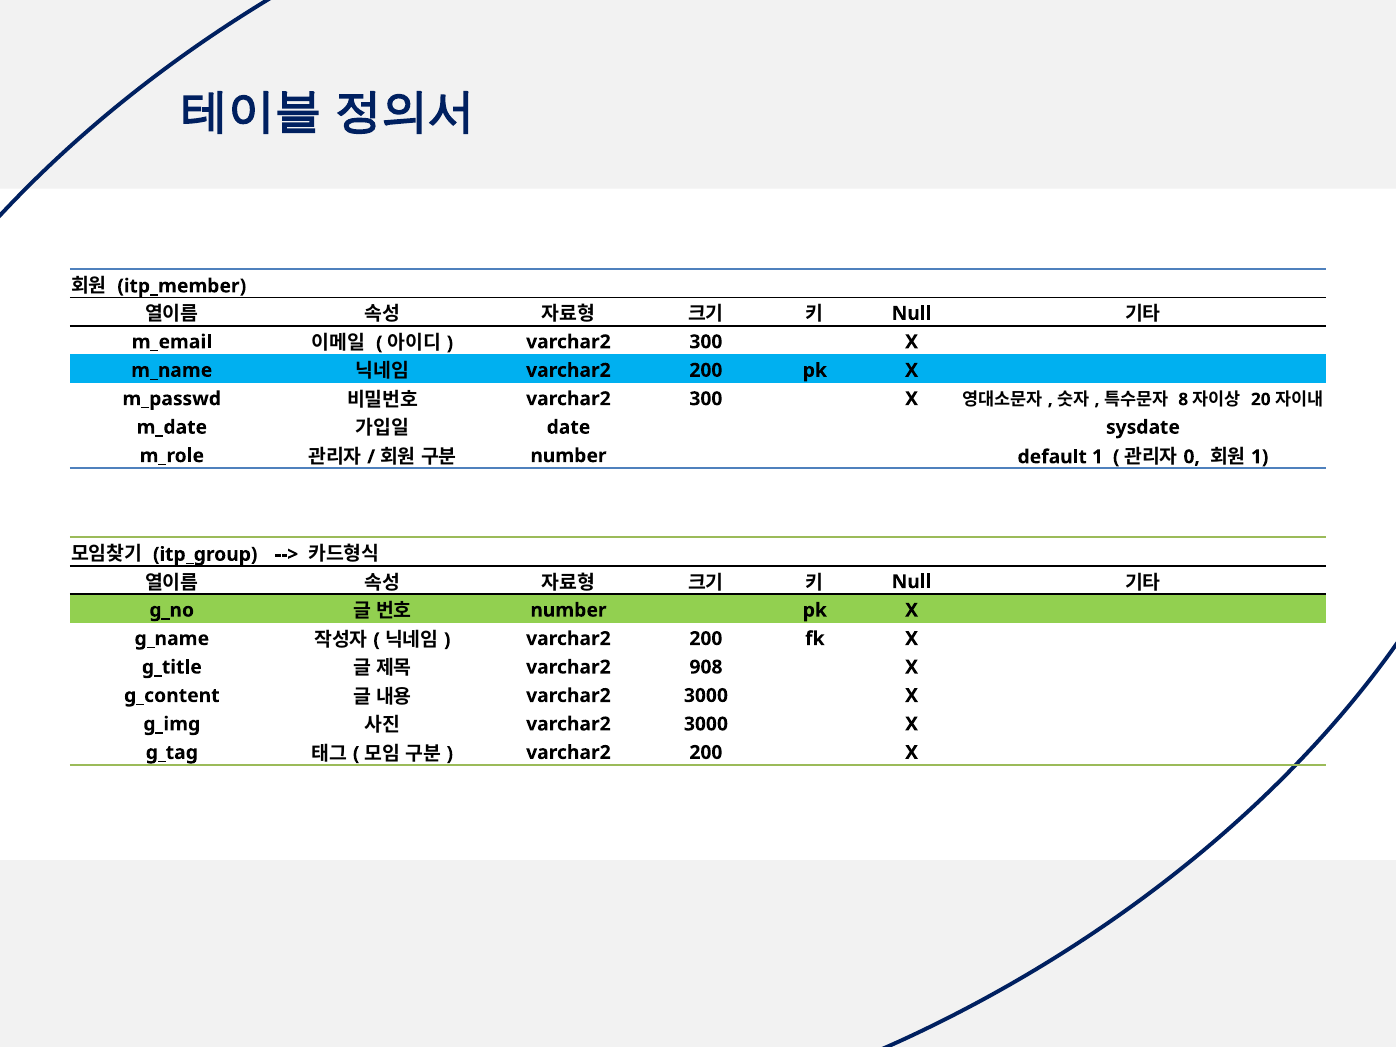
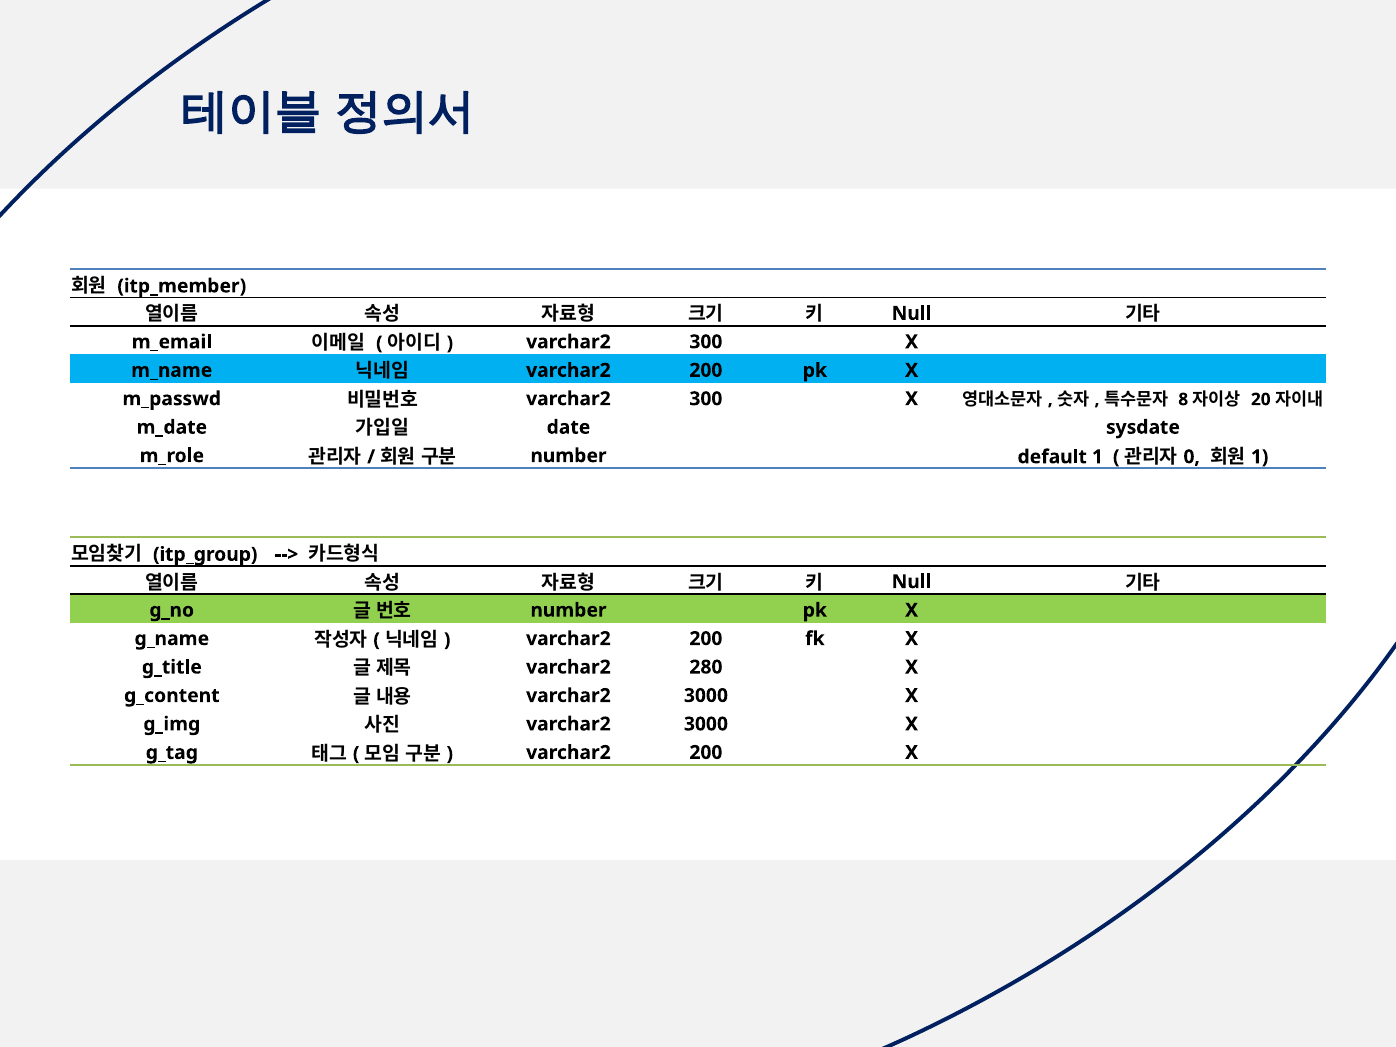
908: 908 -> 280
